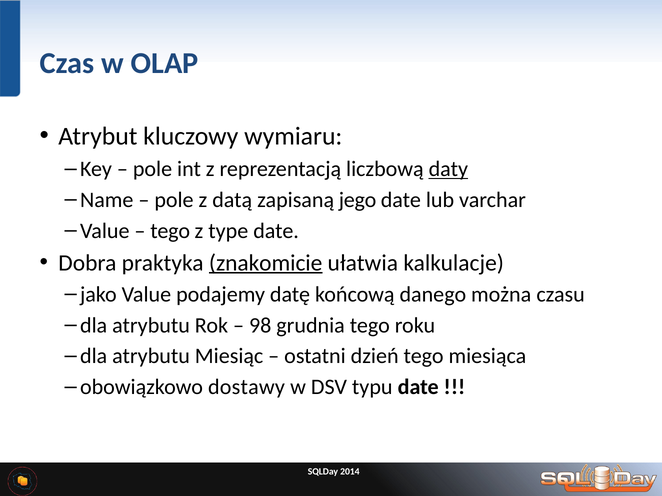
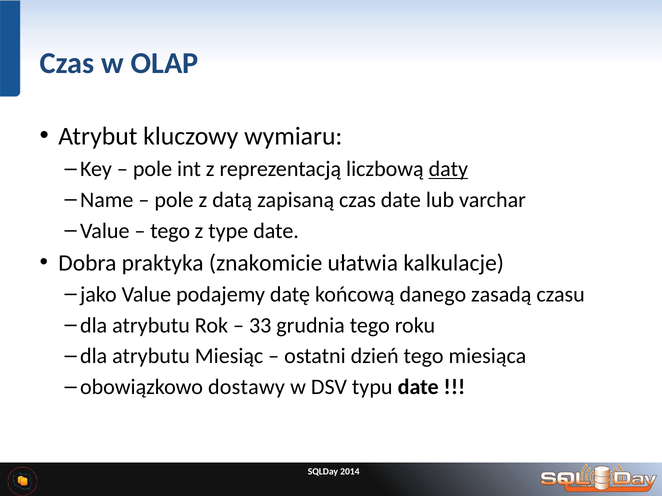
zapisaną jego: jego -> czas
znakomicie underline: present -> none
można: można -> zasadą
98: 98 -> 33
